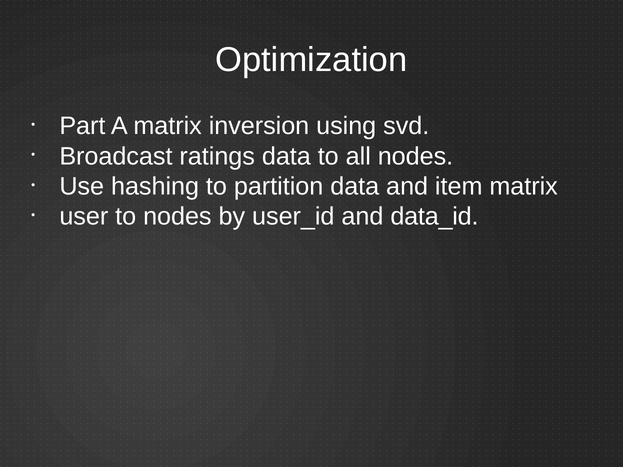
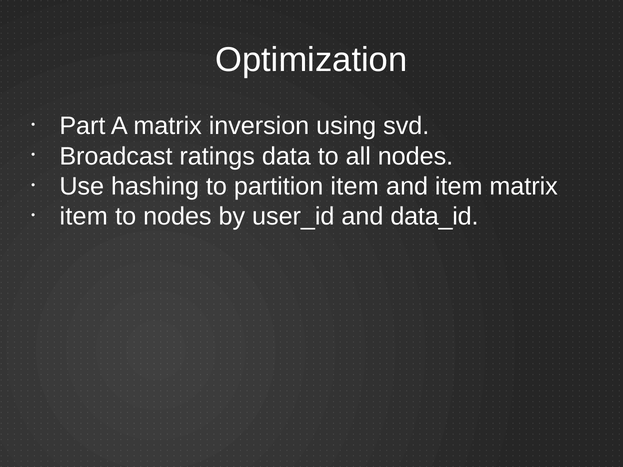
partition data: data -> item
user at (84, 217): user -> item
